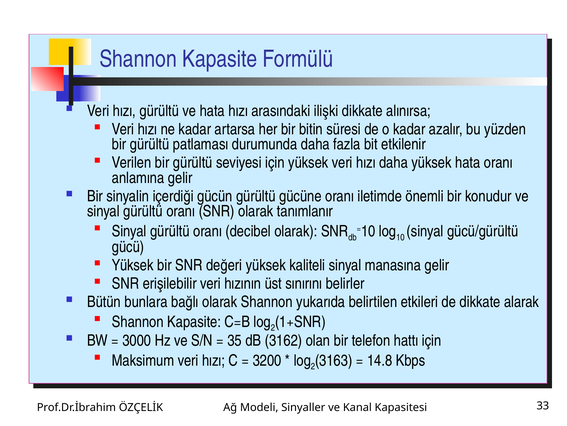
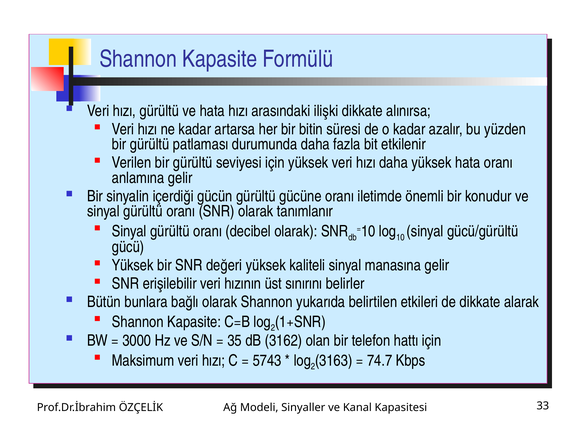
3200: 3200 -> 5743
14.8: 14.8 -> 74.7
